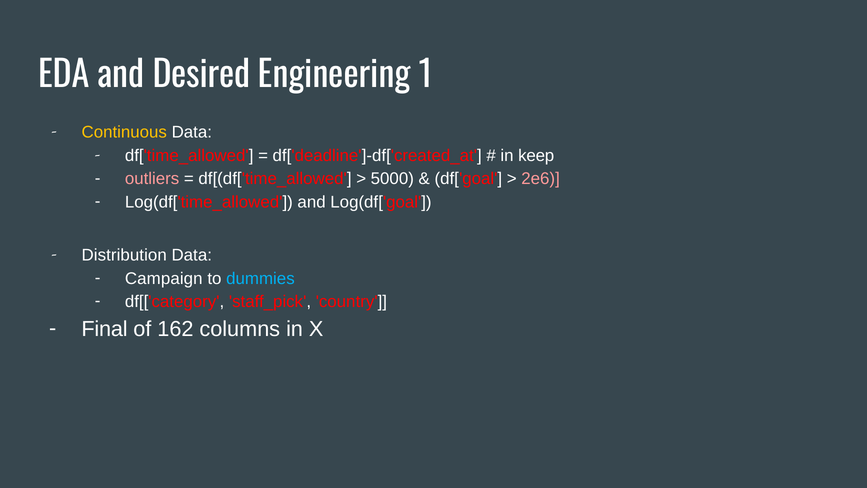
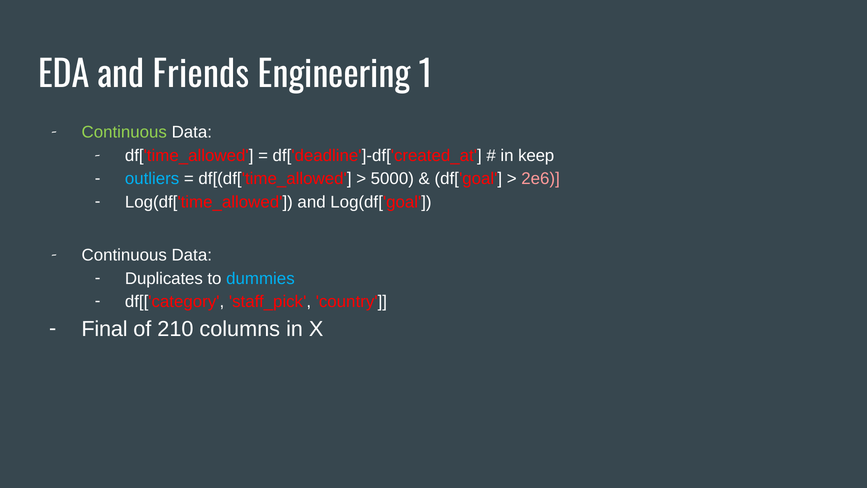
Desired: Desired -> Friends
Continuous at (124, 132) colour: yellow -> light green
outliers colour: pink -> light blue
Distribution at (124, 255): Distribution -> Continuous
Campaign: Campaign -> Duplicates
162: 162 -> 210
